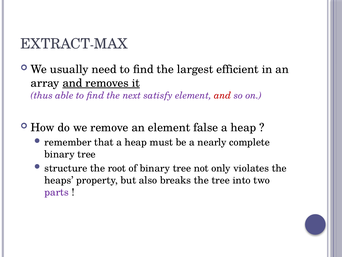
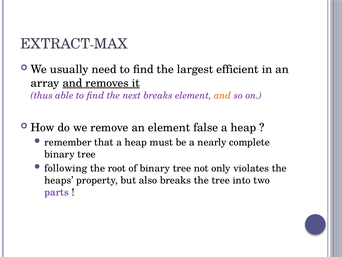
next satisfy: satisfy -> breaks
and at (223, 95) colour: red -> orange
structure: structure -> following
